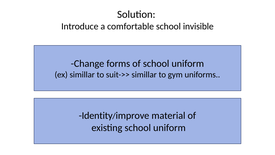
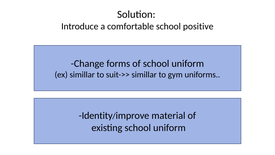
invisible: invisible -> positive
